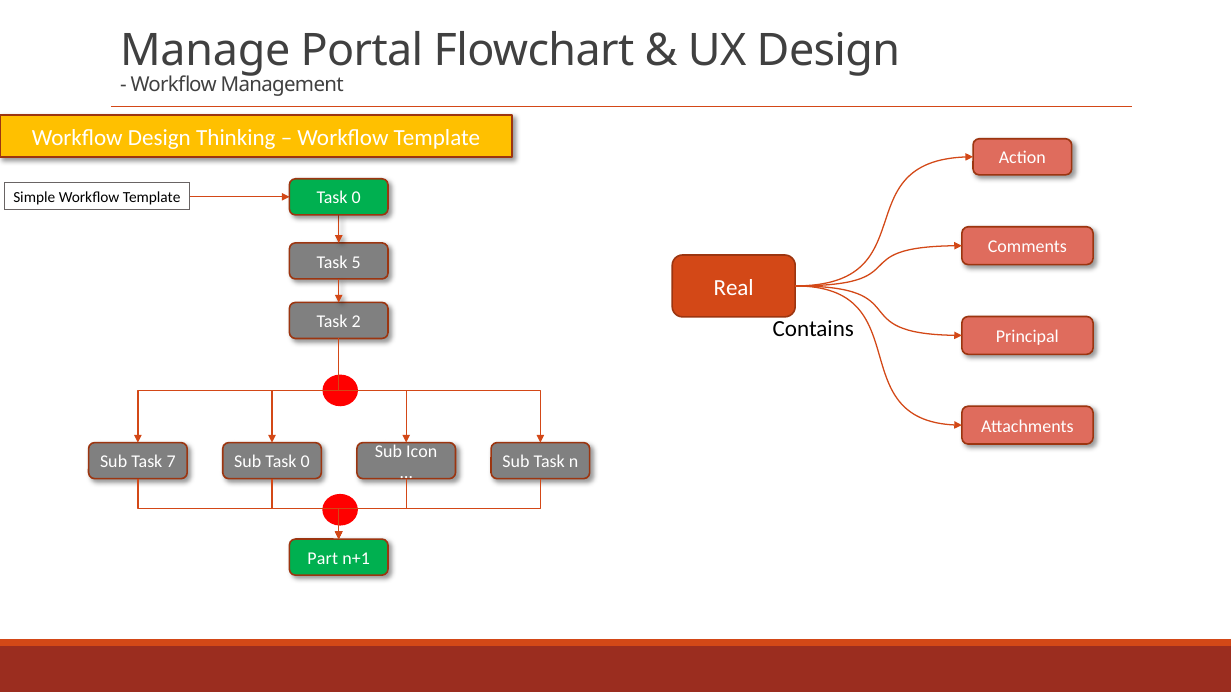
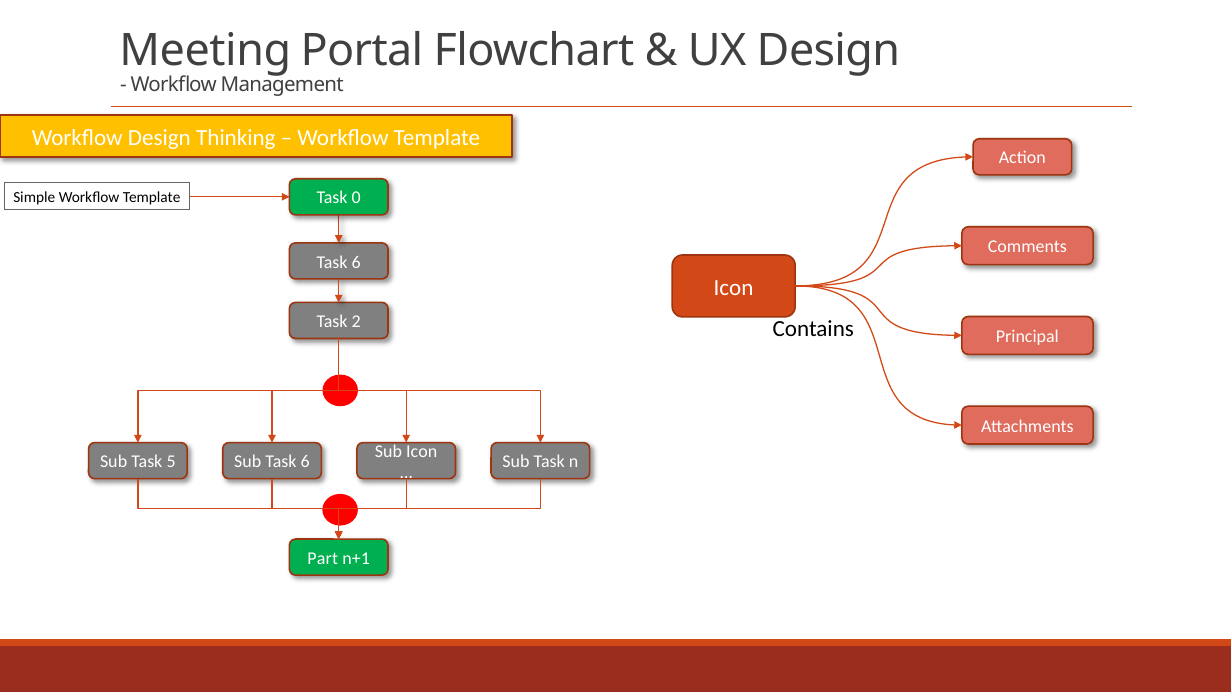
Manage: Manage -> Meeting
5 at (356, 262): 5 -> 6
Real at (734, 288): Real -> Icon
7: 7 -> 5
Sub Task 0: 0 -> 6
